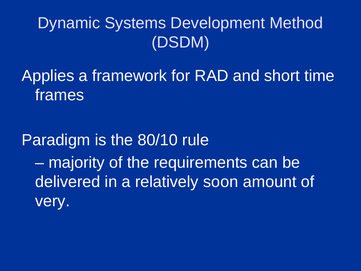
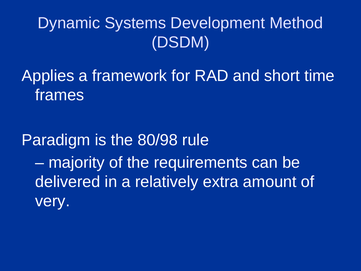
80/10: 80/10 -> 80/98
soon: soon -> extra
